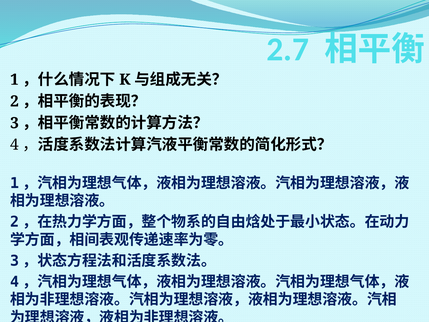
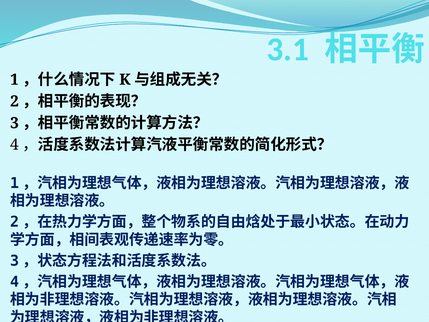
2.7: 2.7 -> 3.1
